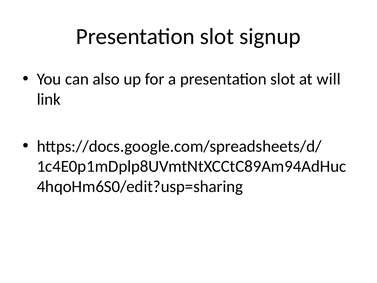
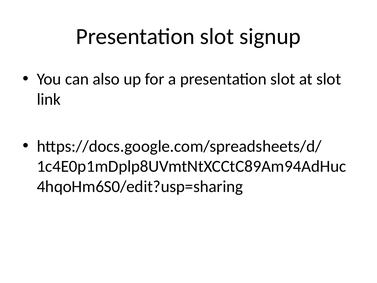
at will: will -> slot
